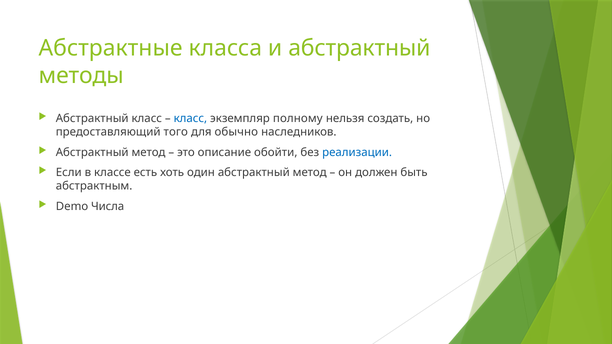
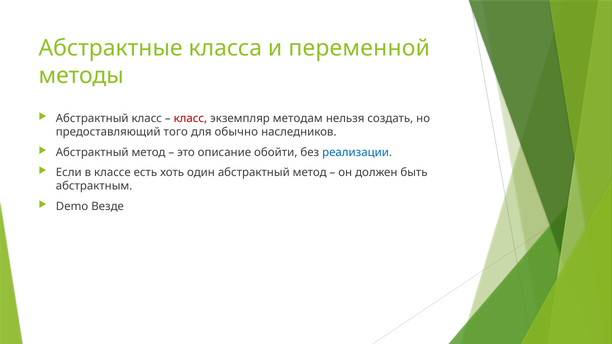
и абстрактный: абстрактный -> переменной
класс at (190, 118) colour: blue -> red
полному: полному -> методам
Числа: Числа -> Везде
